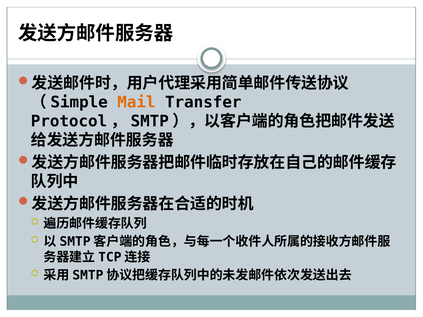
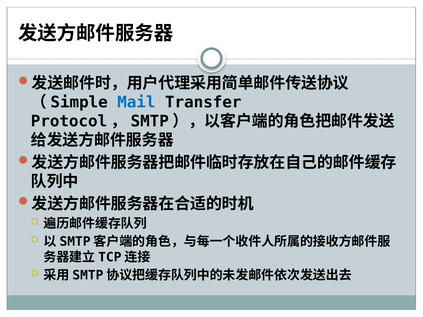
Mail colour: orange -> blue
